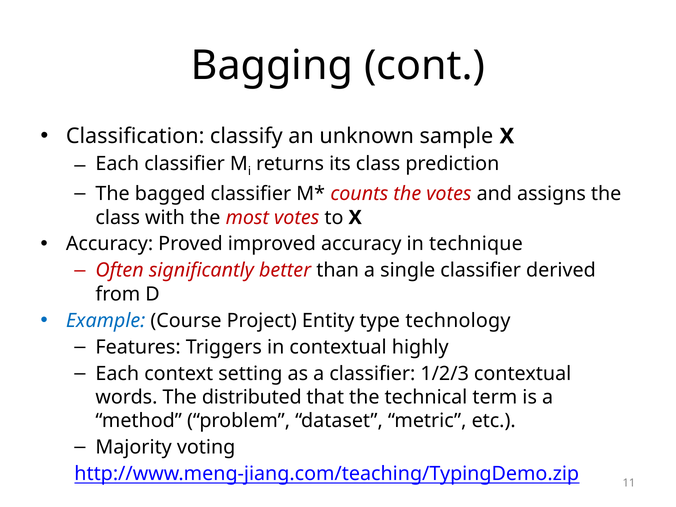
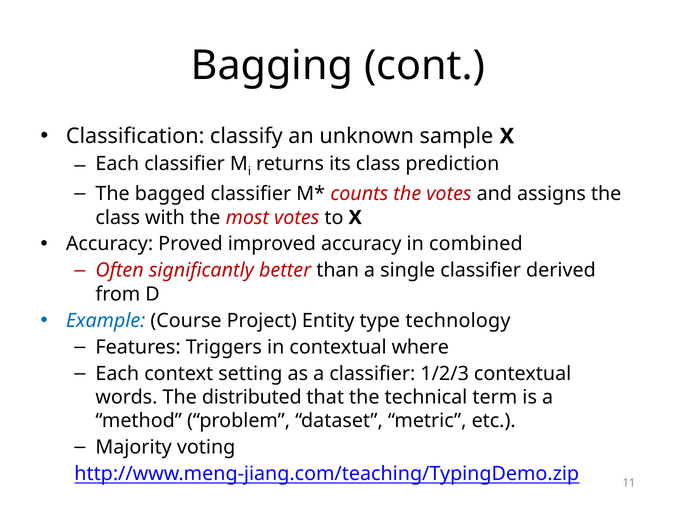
technique: technique -> combined
highly: highly -> where
